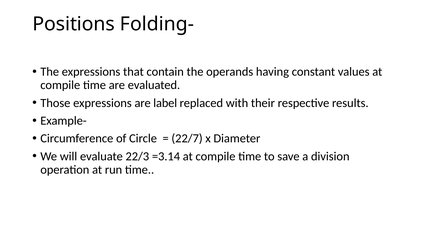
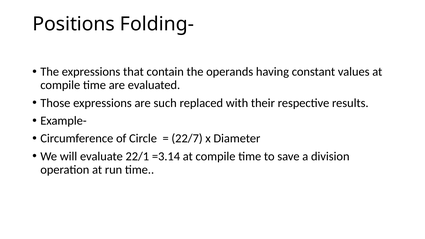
label: label -> such
22/3: 22/3 -> 22/1
